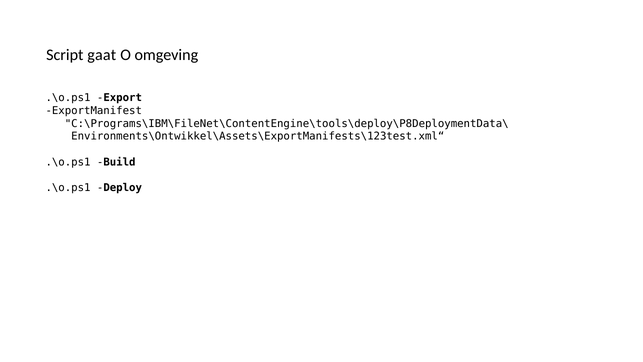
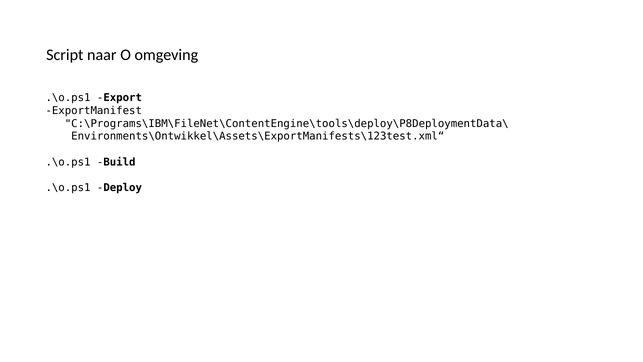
gaat: gaat -> naar
